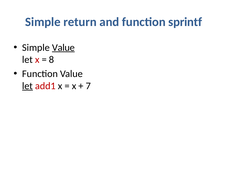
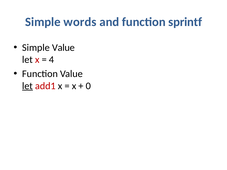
return: return -> words
Value at (63, 48) underline: present -> none
8: 8 -> 4
7: 7 -> 0
